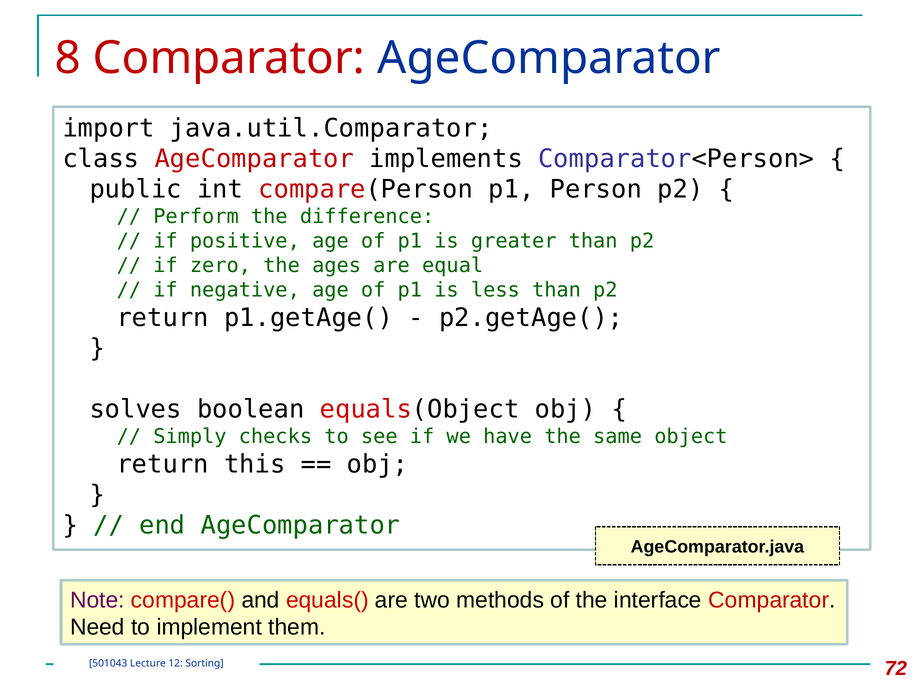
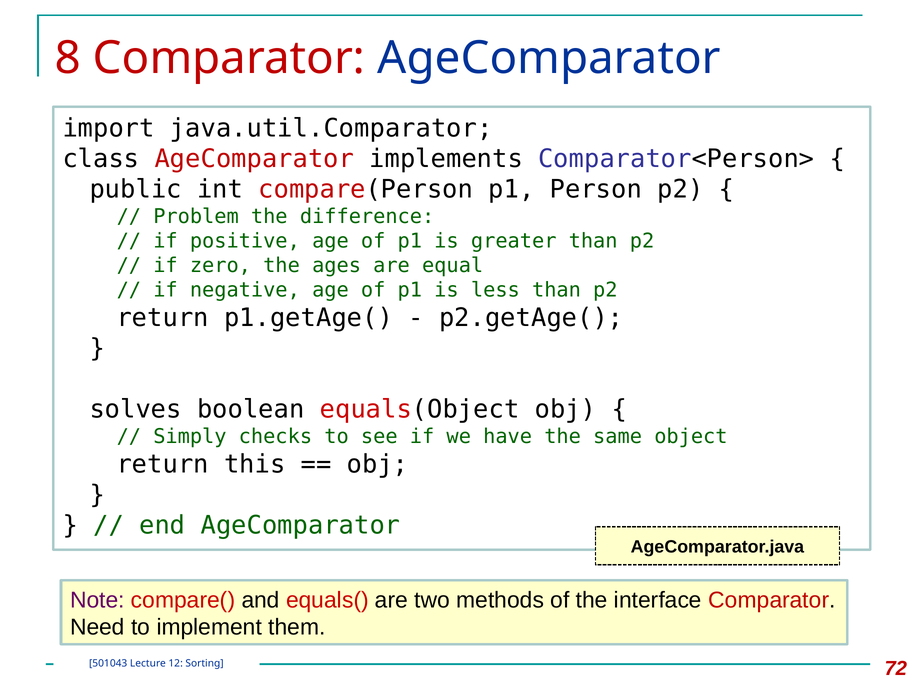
Perform: Perform -> Problem
